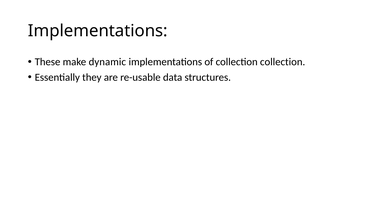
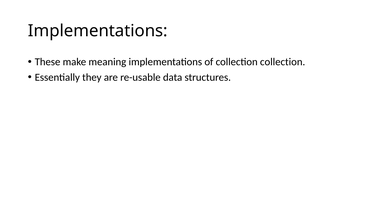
dynamic: dynamic -> meaning
